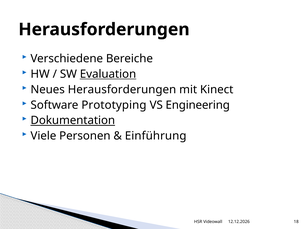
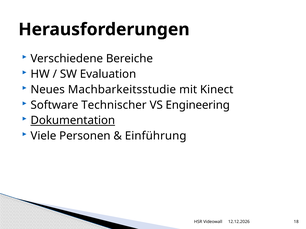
Evaluation underline: present -> none
Neues Herausforderungen: Herausforderungen -> Machbarkeitsstudie
Prototyping: Prototyping -> Technischer
